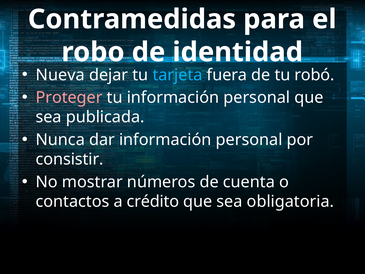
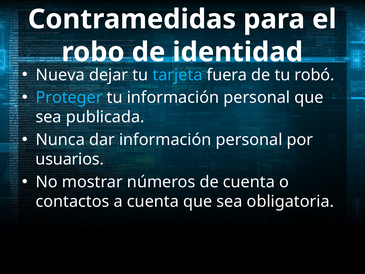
Proteger colour: pink -> light blue
consistir: consistir -> usuarios
a crédito: crédito -> cuenta
